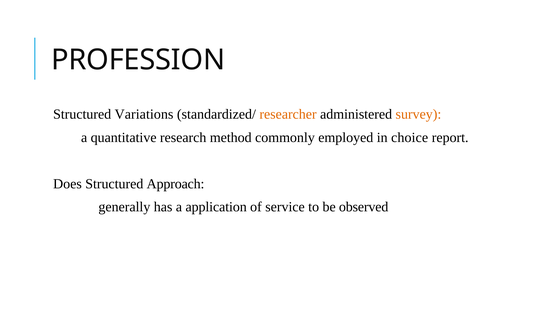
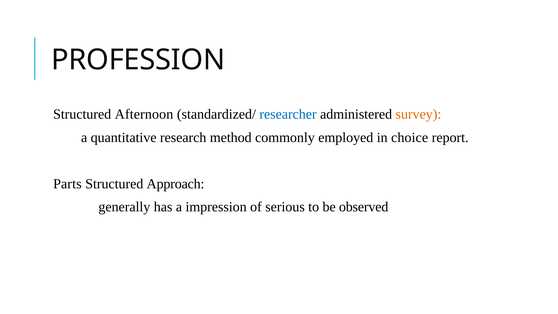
Variations: Variations -> Afternoon
researcher colour: orange -> blue
Does: Does -> Parts
application: application -> impression
service: service -> serious
